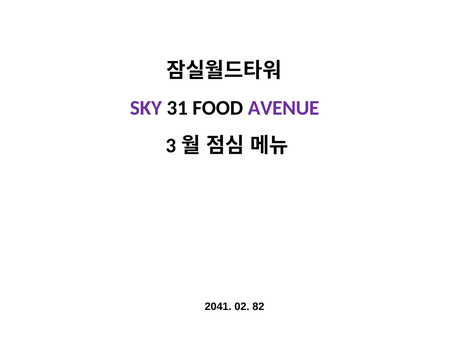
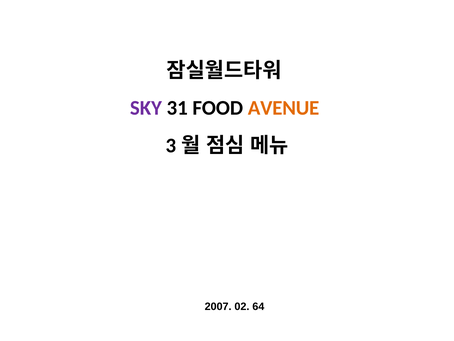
AVENUE colour: purple -> orange
2041: 2041 -> 2007
82: 82 -> 64
